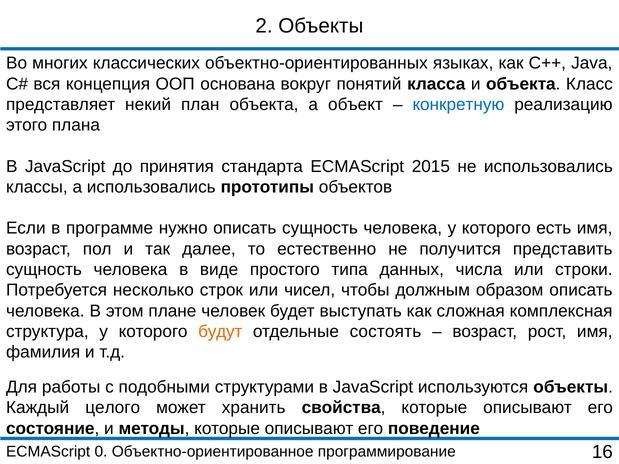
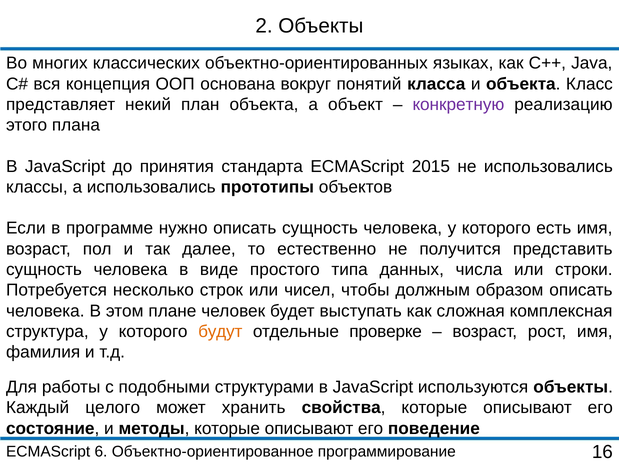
конкретную colour: blue -> purple
состоять: состоять -> проверке
0: 0 -> 6
